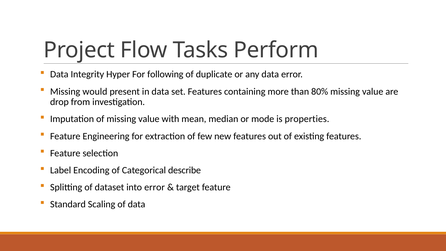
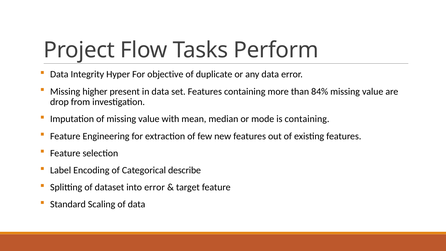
following: following -> objective
would: would -> higher
80%: 80% -> 84%
is properties: properties -> containing
